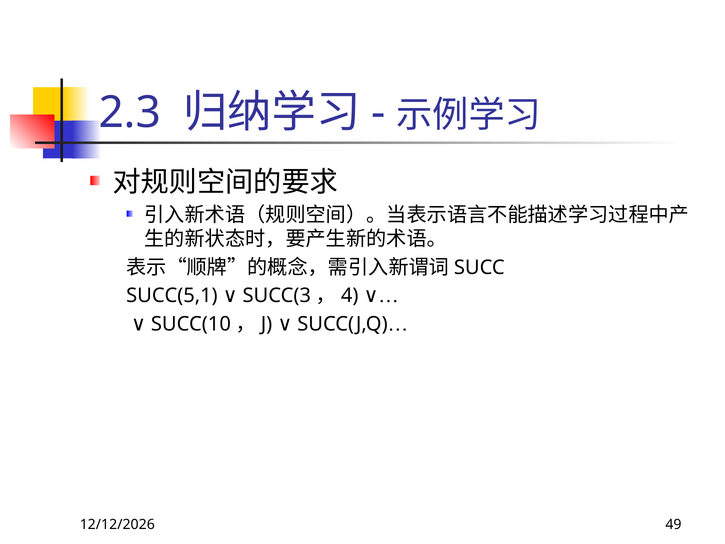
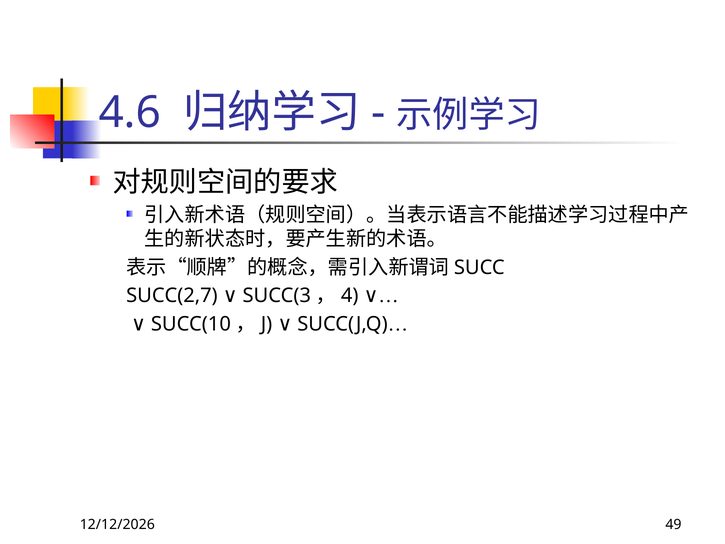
2.3: 2.3 -> 4.6
SUCC(5,1: SUCC(5,1 -> SUCC(2,7
